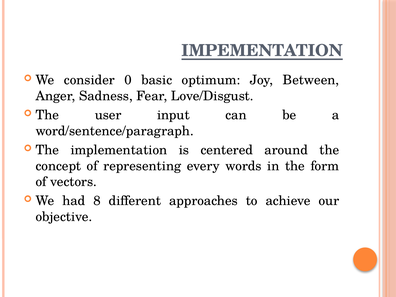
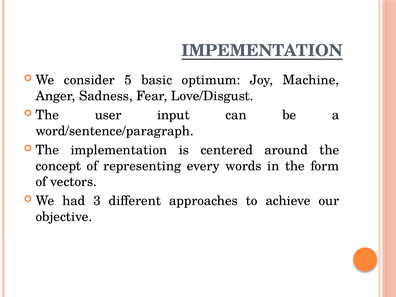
0: 0 -> 5
Between: Between -> Machine
8: 8 -> 3
